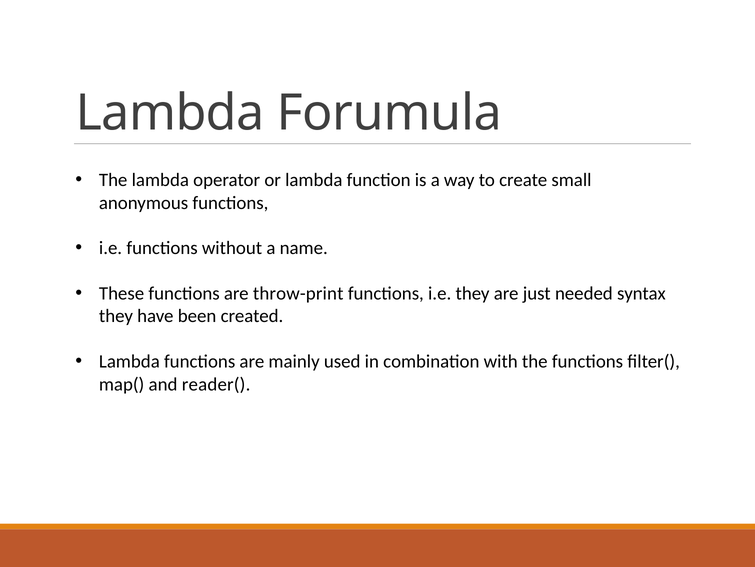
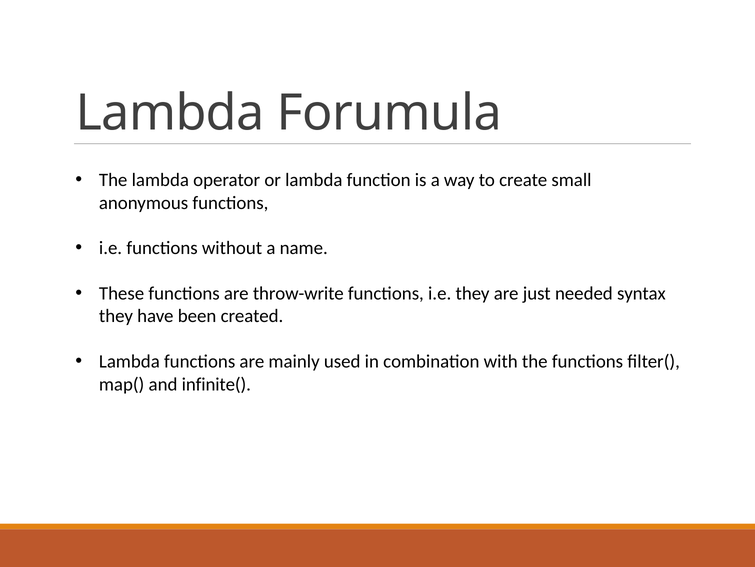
throw-print: throw-print -> throw-write
reader(: reader( -> infinite(
